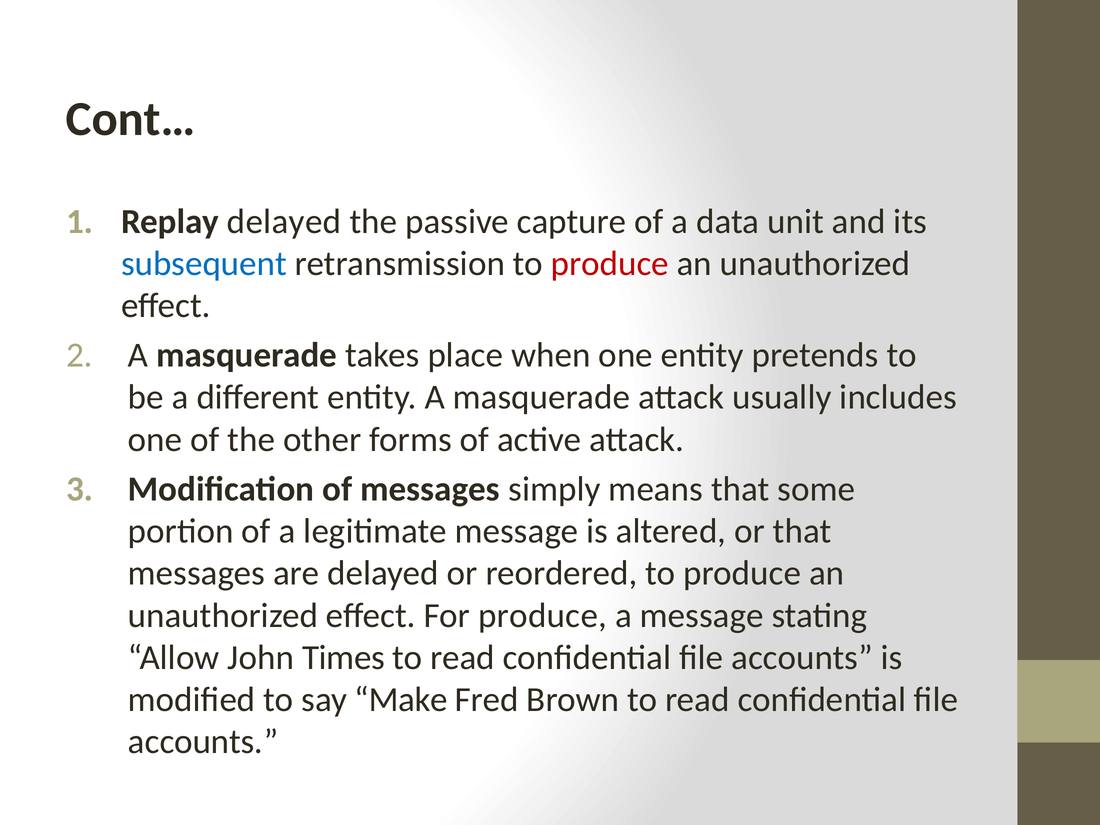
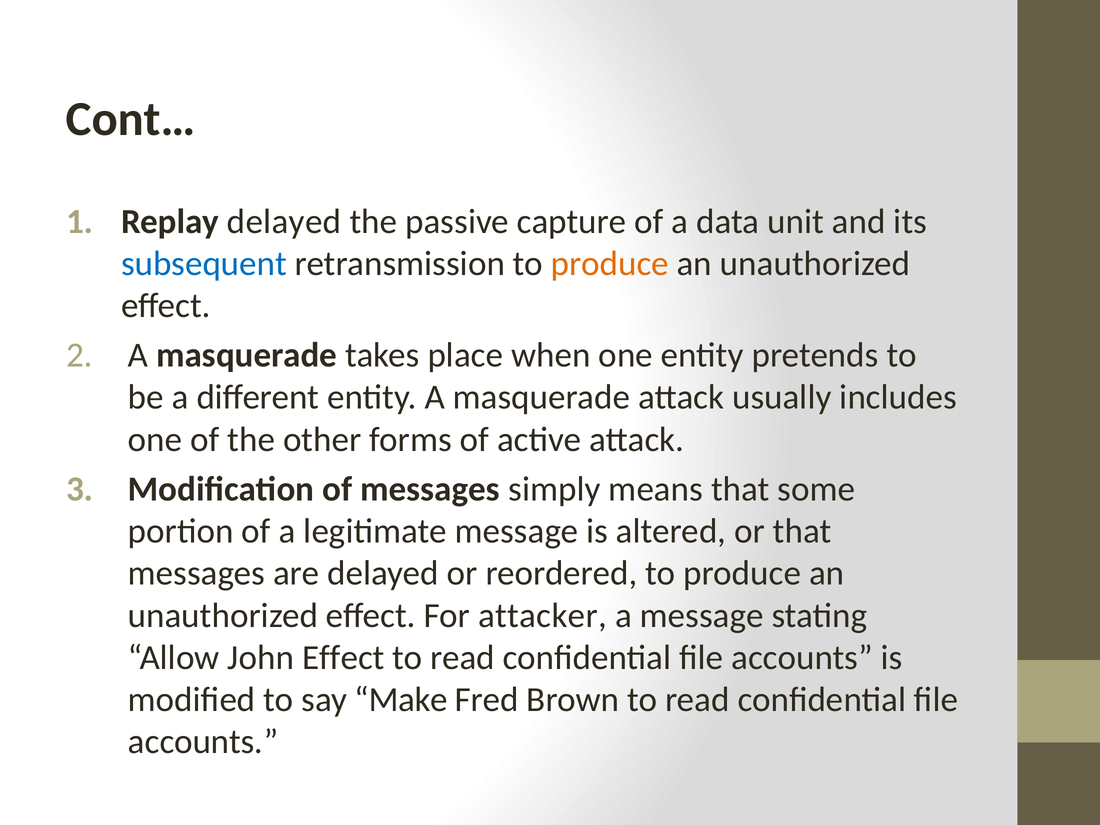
produce at (610, 264) colour: red -> orange
For produce: produce -> attacker
John Times: Times -> Effect
